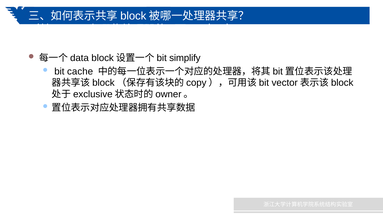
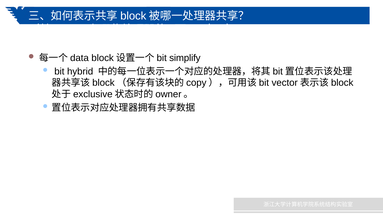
bit cache: cache -> hybrid
